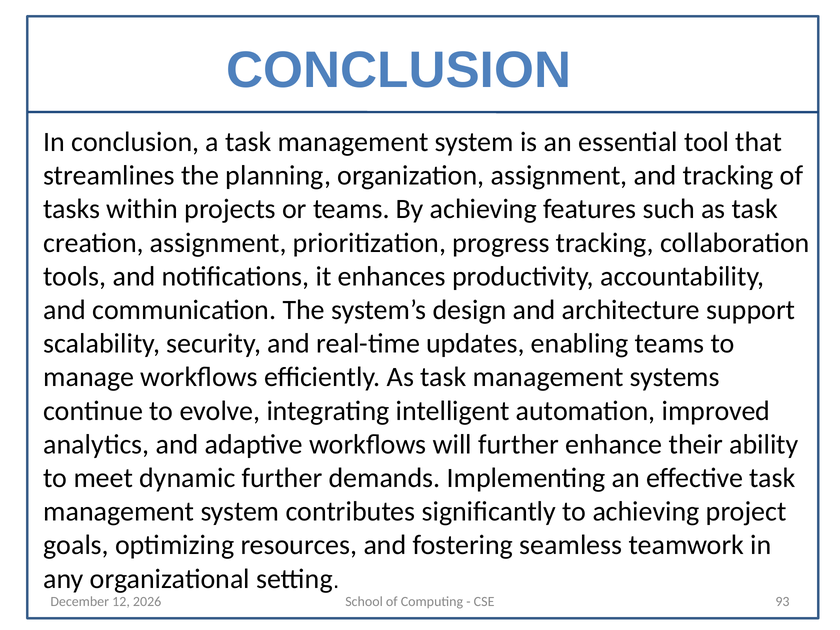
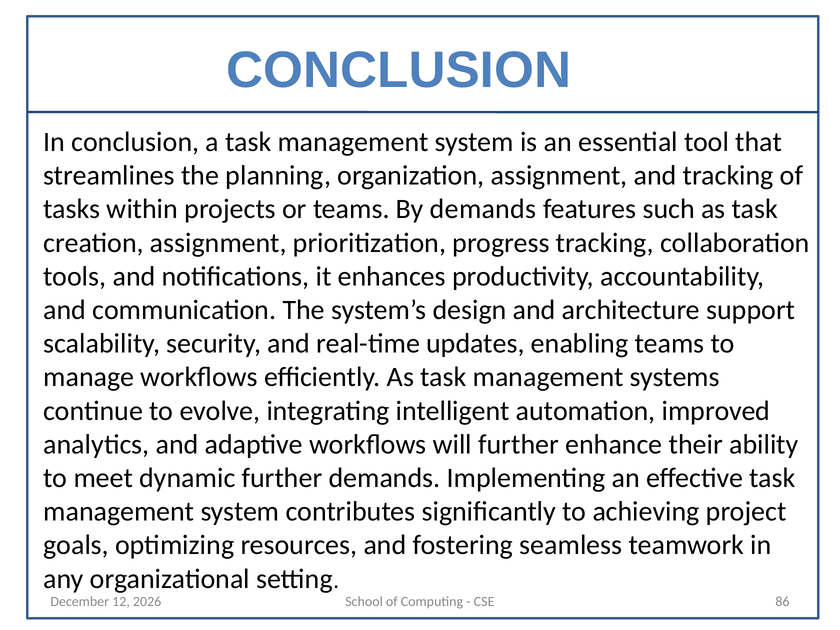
By achieving: achieving -> demands
93: 93 -> 86
